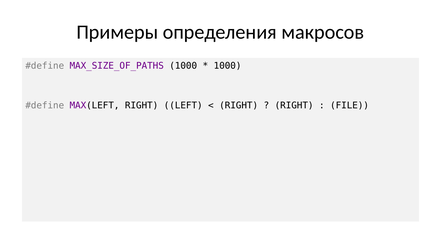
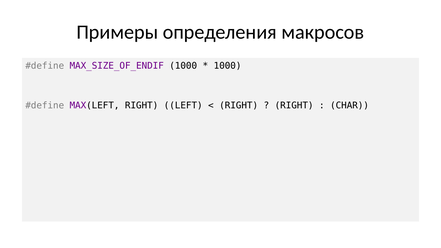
MAX_SIZE_OF_PATHS: MAX_SIZE_OF_PATHS -> MAX_SIZE_OF_ENDIF
FILE: FILE -> CHAR
